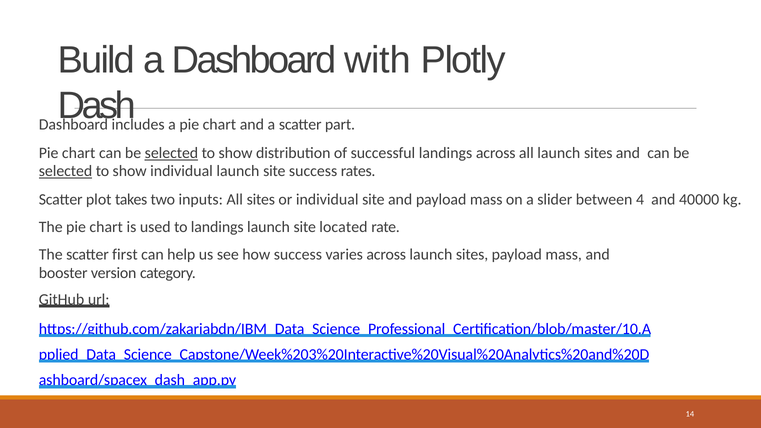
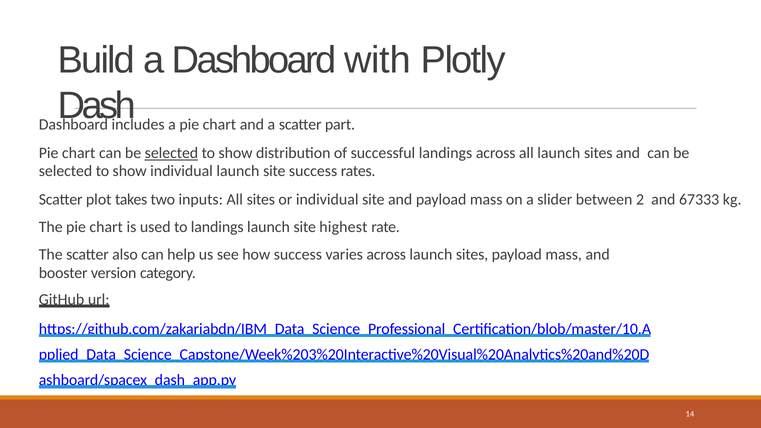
selected at (66, 171) underline: present -> none
4: 4 -> 2
40000: 40000 -> 67333
located: located -> highest
first: first -> also
